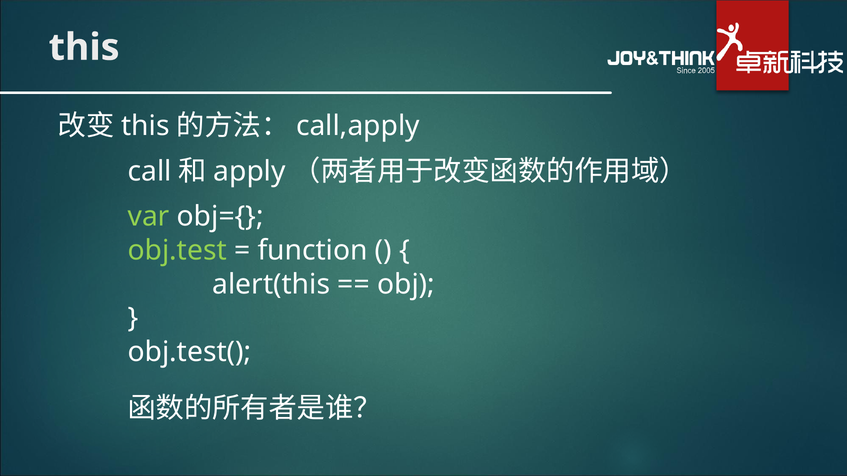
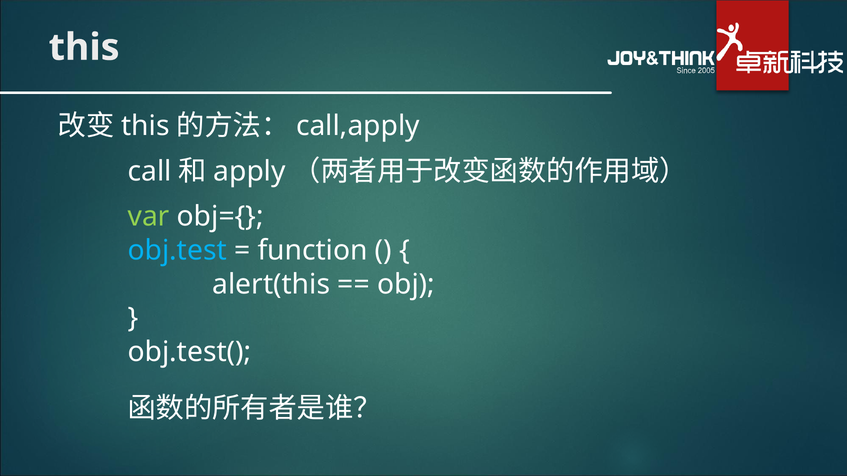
obj.test colour: light green -> light blue
